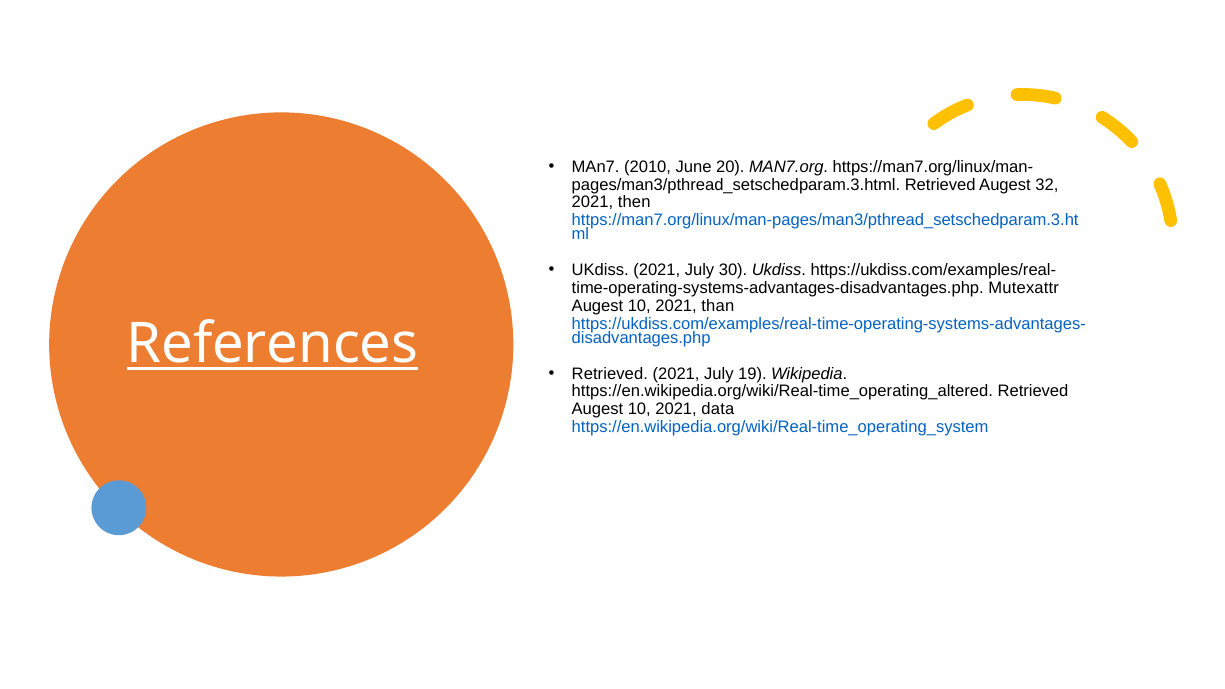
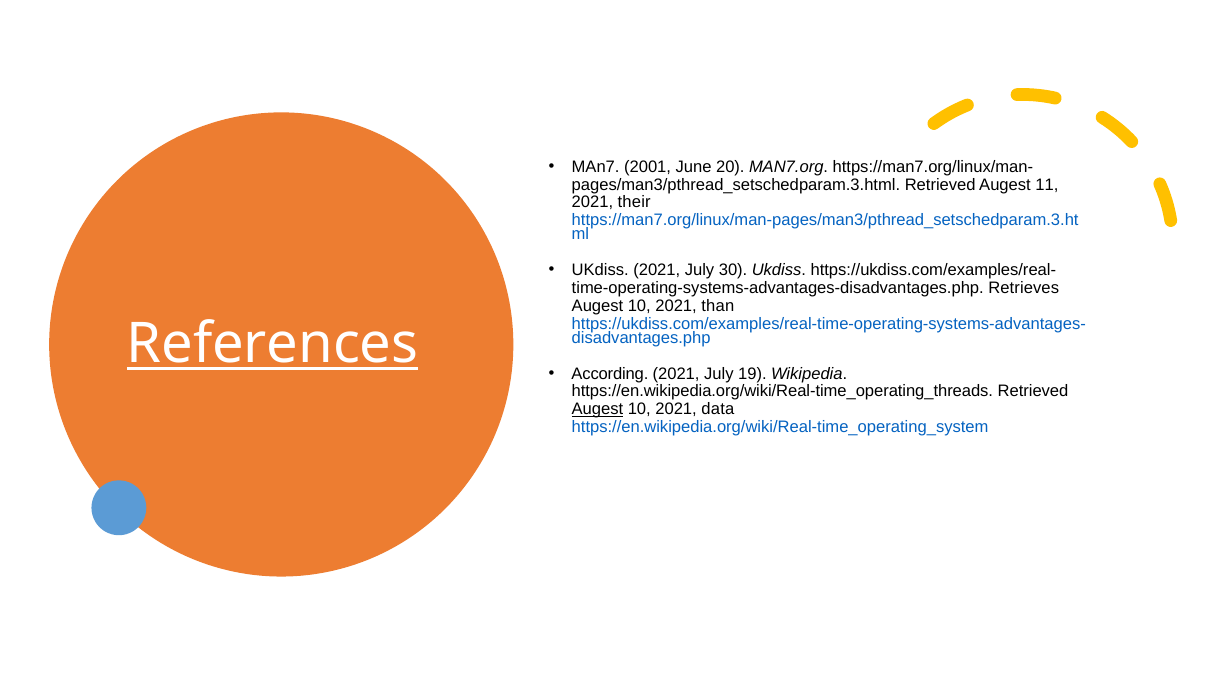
2010: 2010 -> 2001
32: 32 -> 11
then: then -> their
Mutexattr: Mutexattr -> Retrieves
Retrieved at (610, 374): Retrieved -> According
https://en.wikipedia.org/wiki/Real-time_operating_altered: https://en.wikipedia.org/wiki/Real-time_operating_altered -> https://en.wikipedia.org/wiki/Real-time_operating_threads
Augest at (597, 409) underline: none -> present
